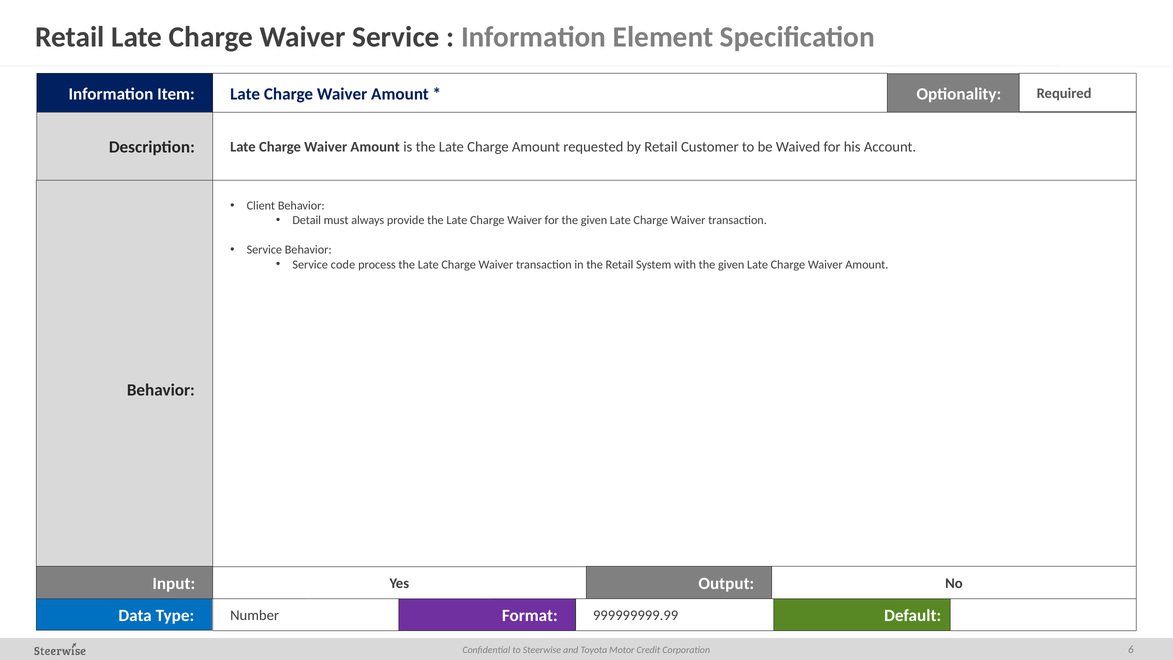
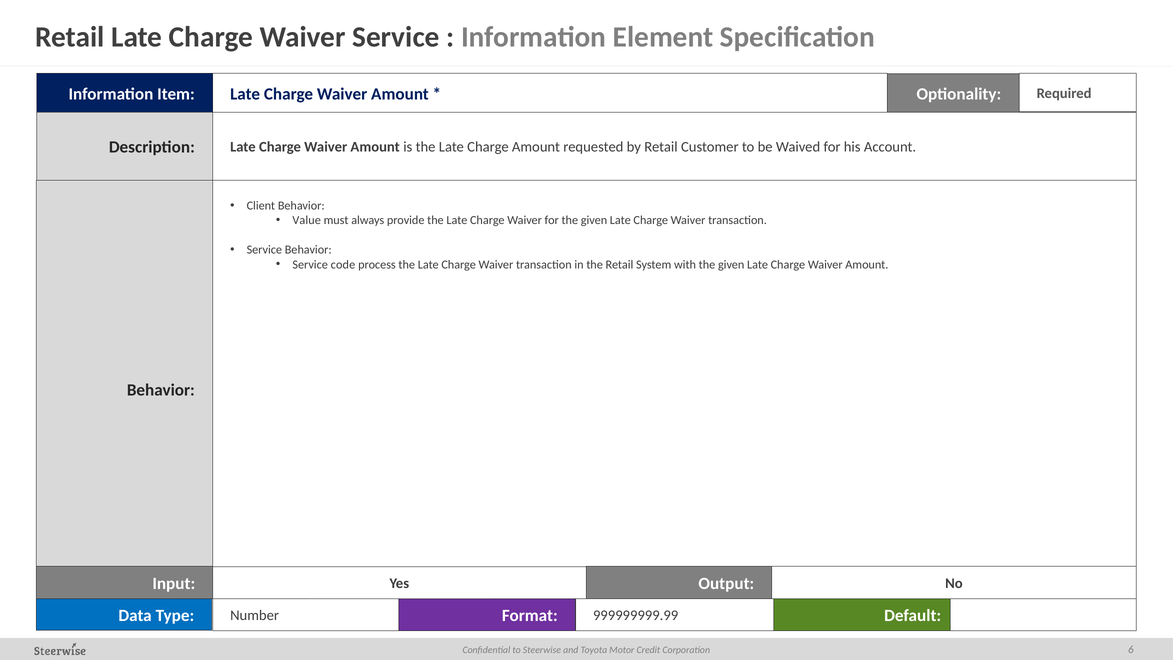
Detail: Detail -> Value
